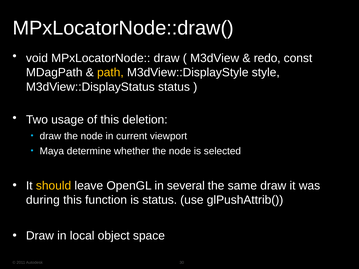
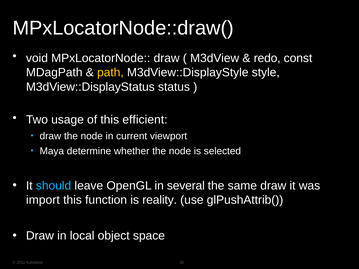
deletion: deletion -> efficient
should colour: yellow -> light blue
during: during -> import
is status: status -> reality
